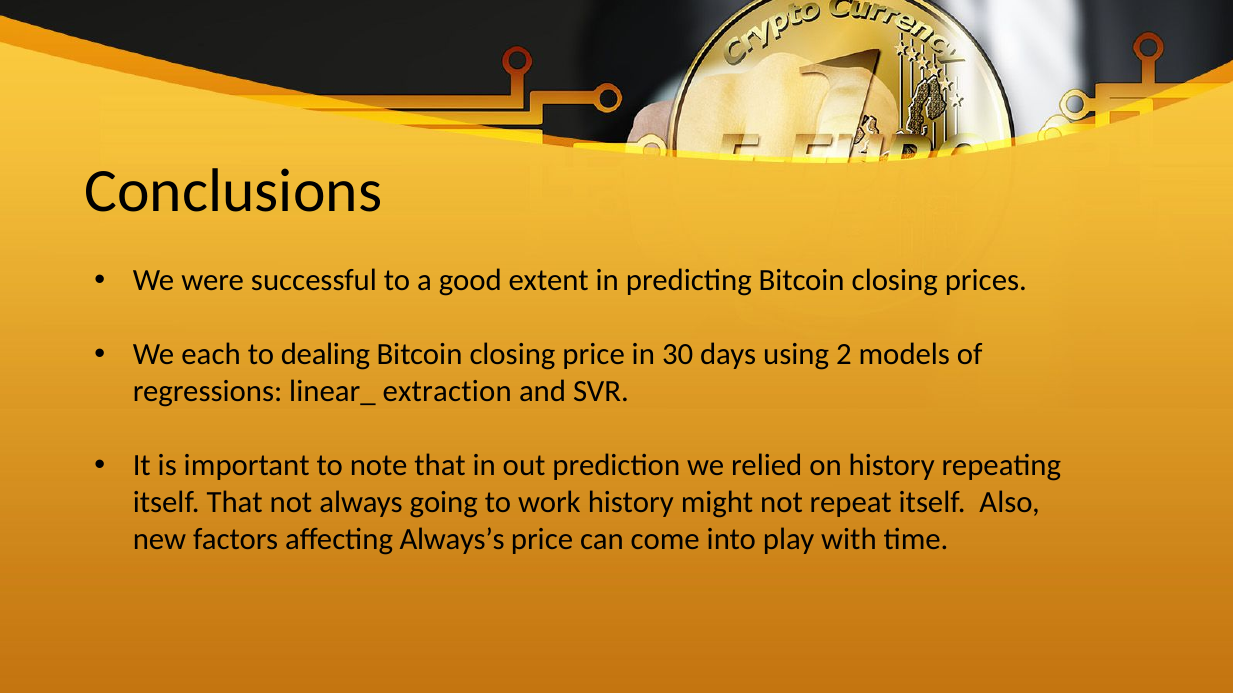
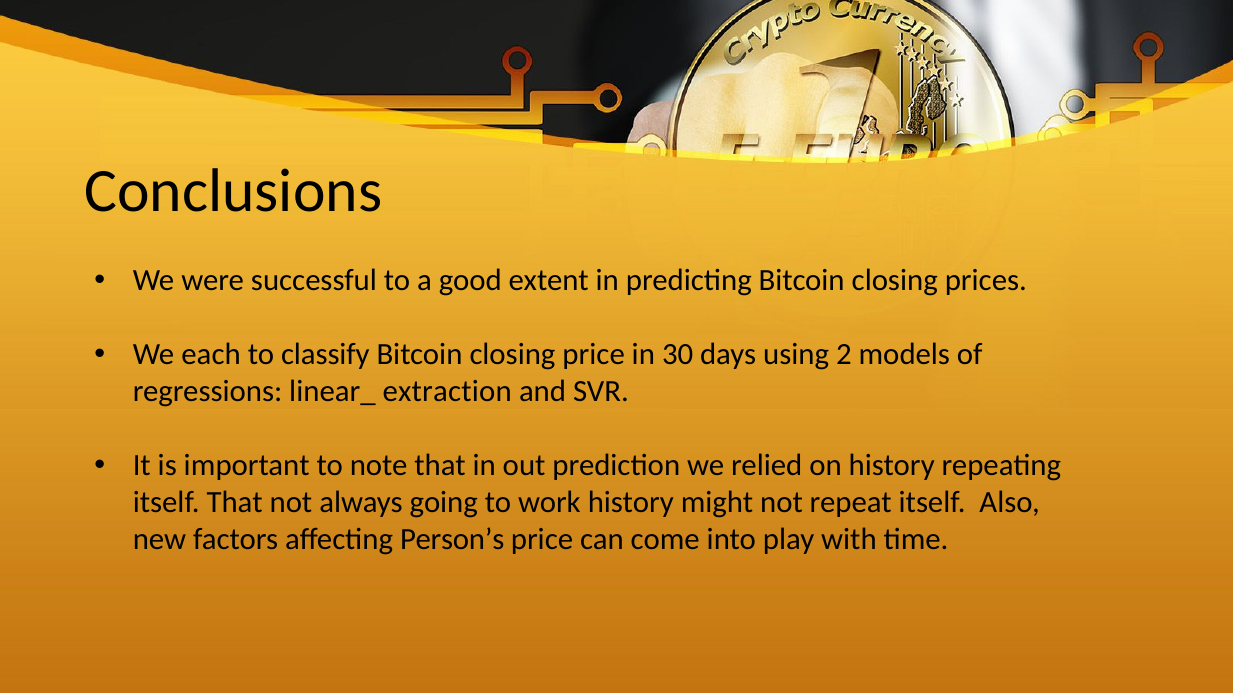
dealing: dealing -> classify
Always’s: Always’s -> Person’s
